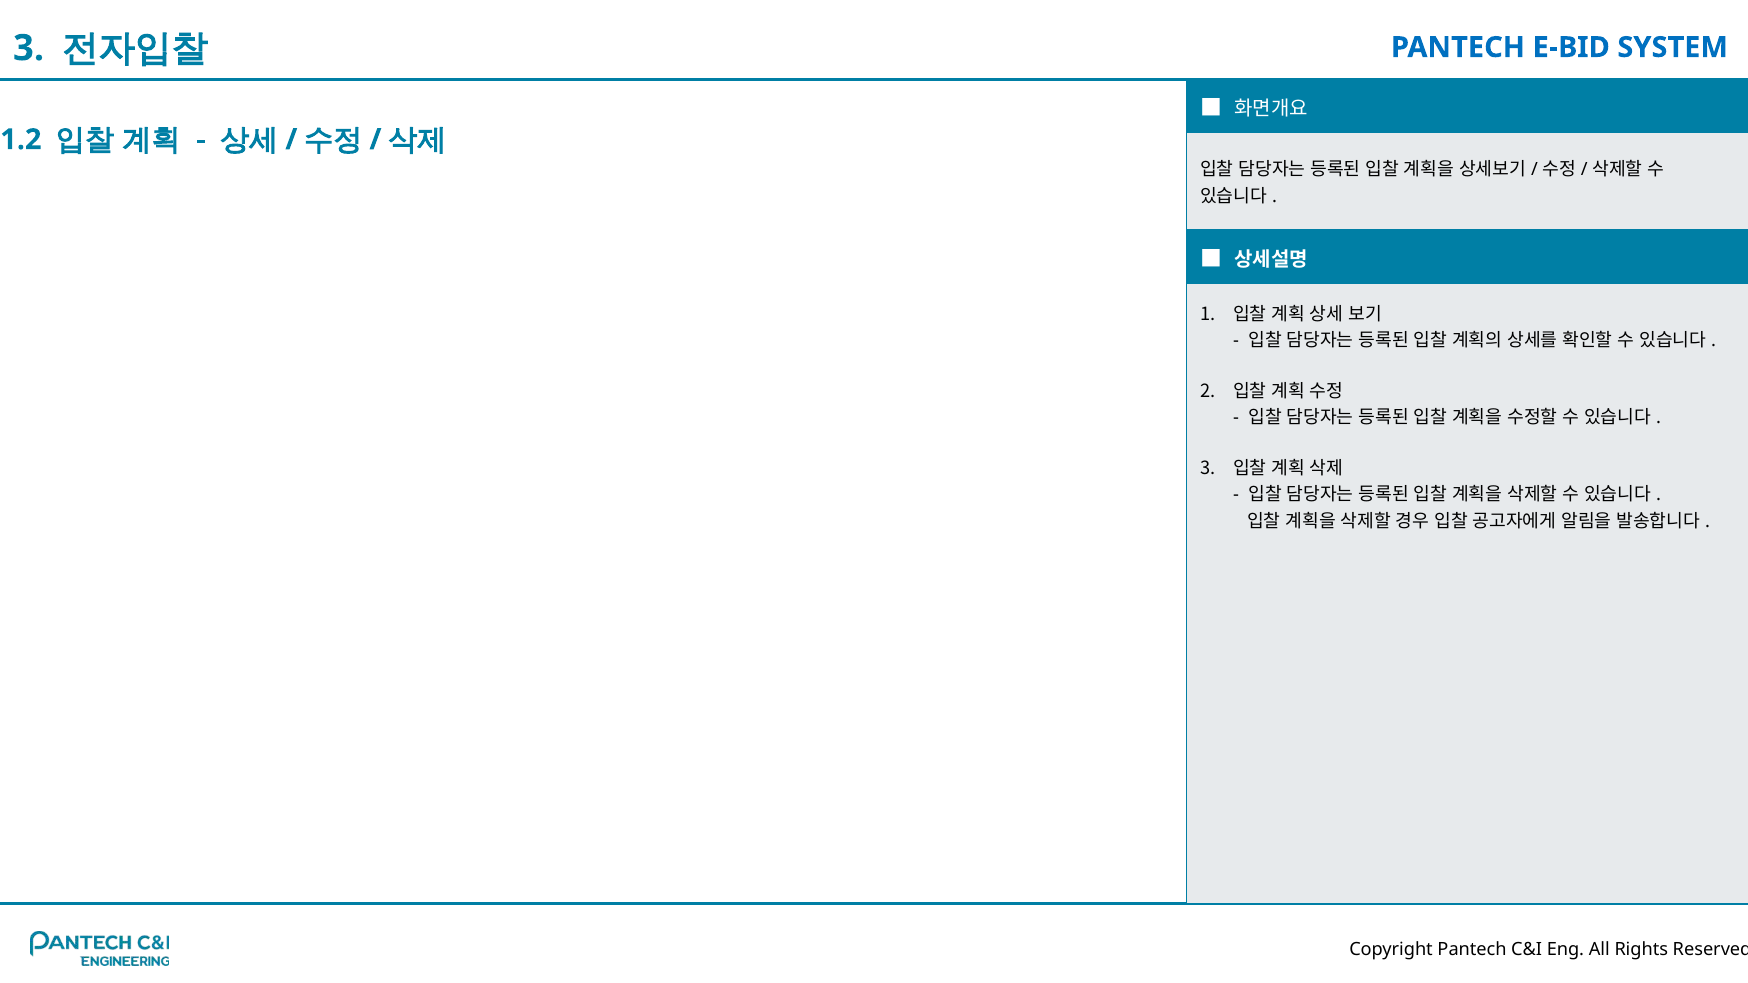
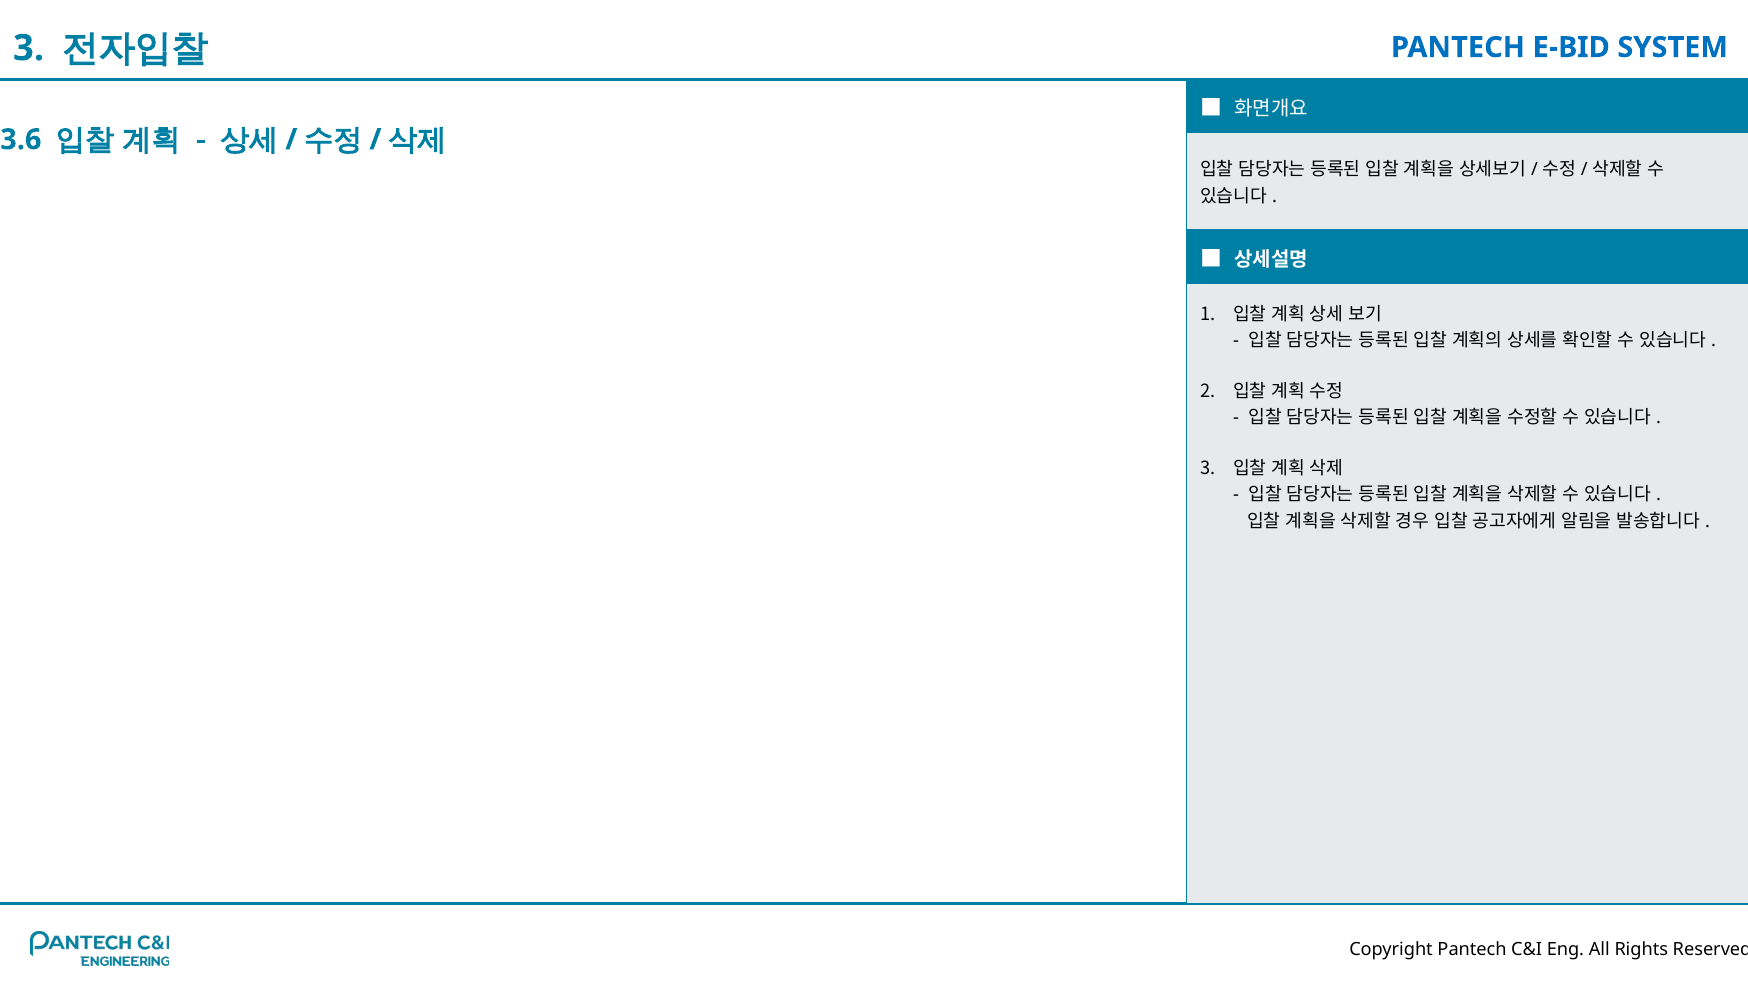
1.2: 1.2 -> 3.6
